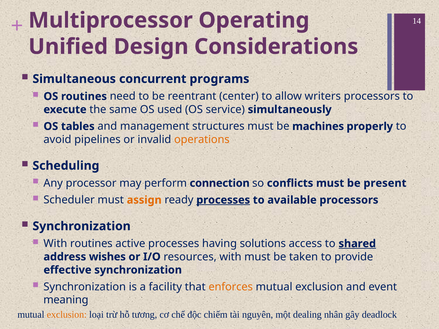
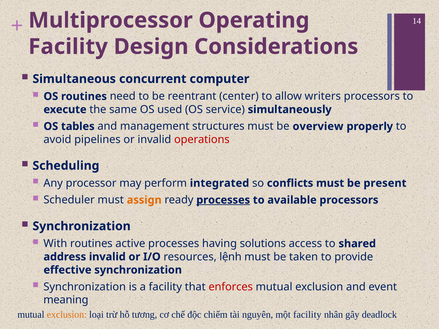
Unified at (68, 47): Unified -> Facility
programs: programs -> computer
machines: machines -> overview
operations colour: orange -> red
connection: connection -> integrated
shared underline: present -> none
address wishes: wishes -> invalid
resources with: with -> lệnh
enforces colour: orange -> red
một dealing: dealing -> facility
